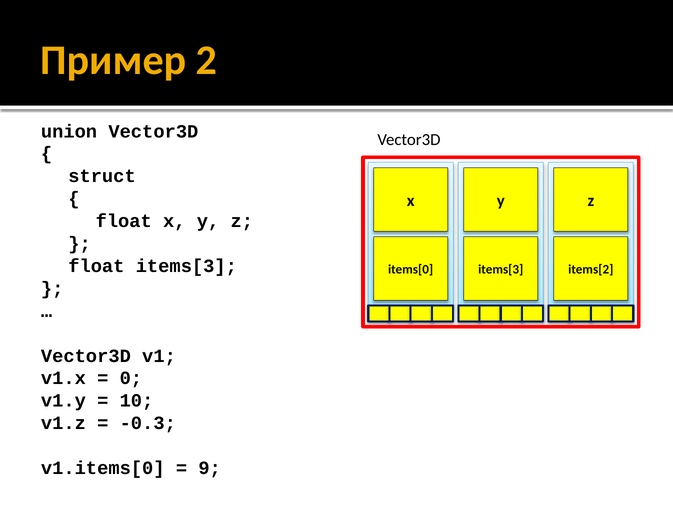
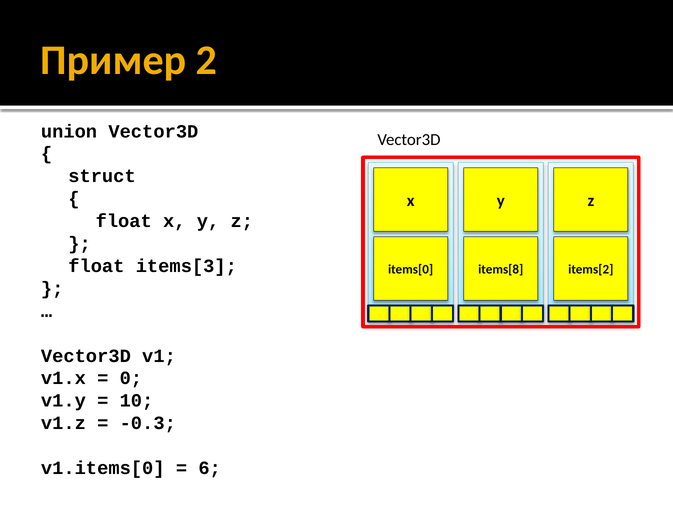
items[3 at (501, 269): items[3 -> items[8
9: 9 -> 6
